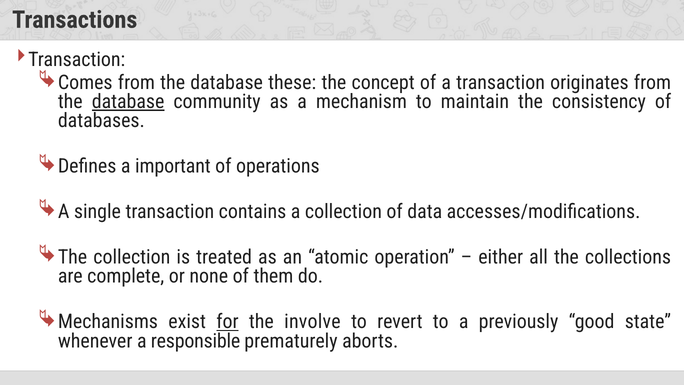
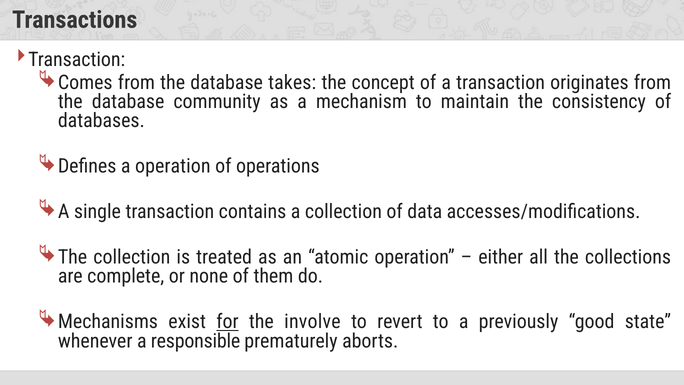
these: these -> takes
database at (128, 102) underline: present -> none
a important: important -> operation
